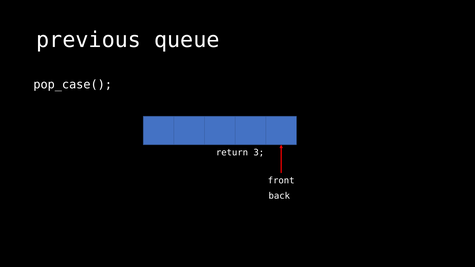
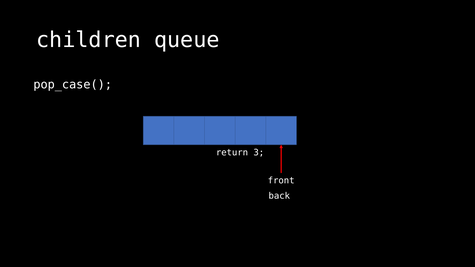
previous: previous -> children
